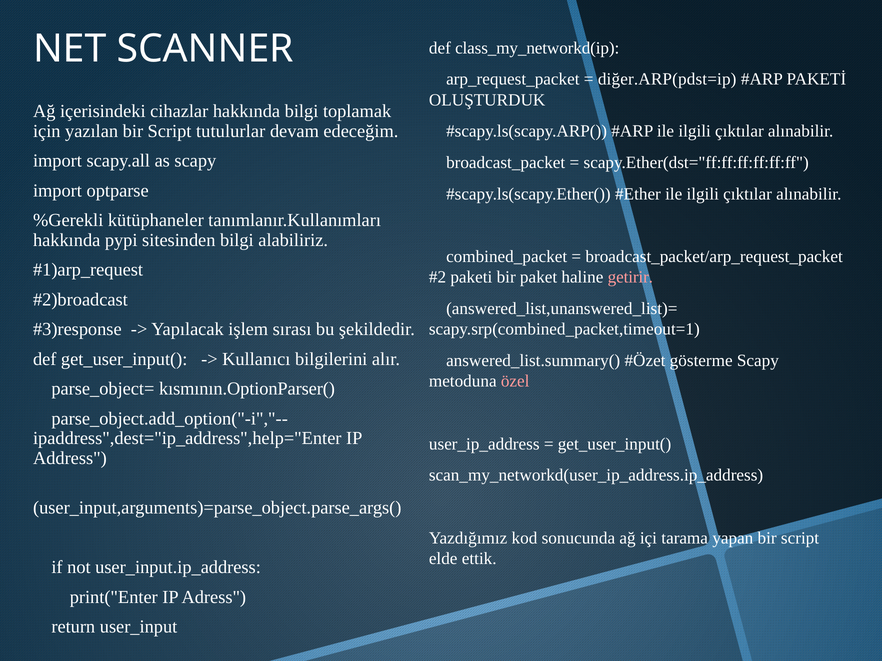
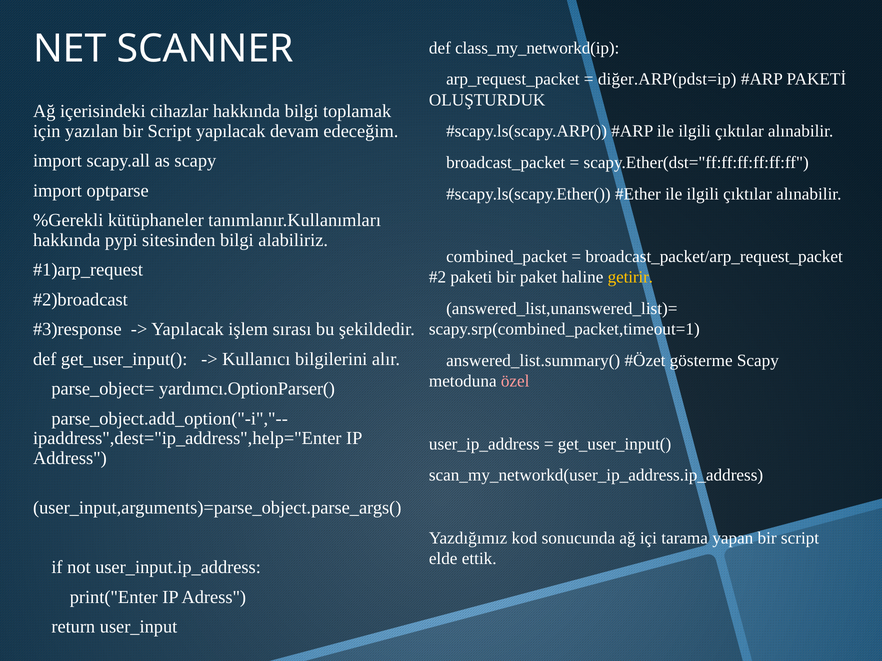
Script tutulurlar: tutulurlar -> yapılacak
getirir colour: pink -> yellow
kısmının.OptionParser(: kısmının.OptionParser( -> yardımcı.OptionParser(
